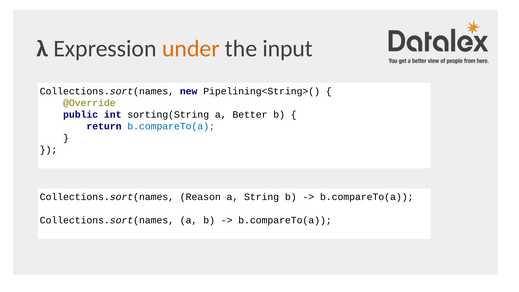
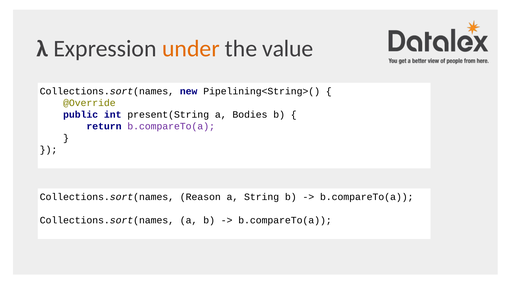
input: input -> value
sorting(String: sorting(String -> present(String
Better: Better -> Bodies
b.compareTo(a at (171, 126) colour: blue -> purple
